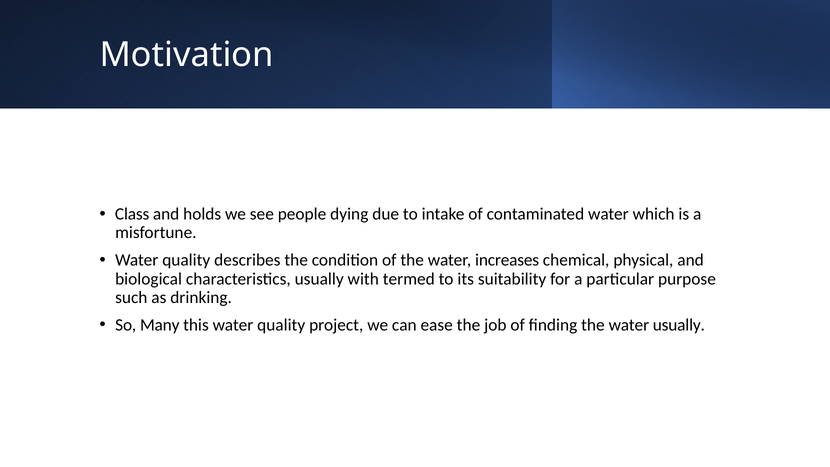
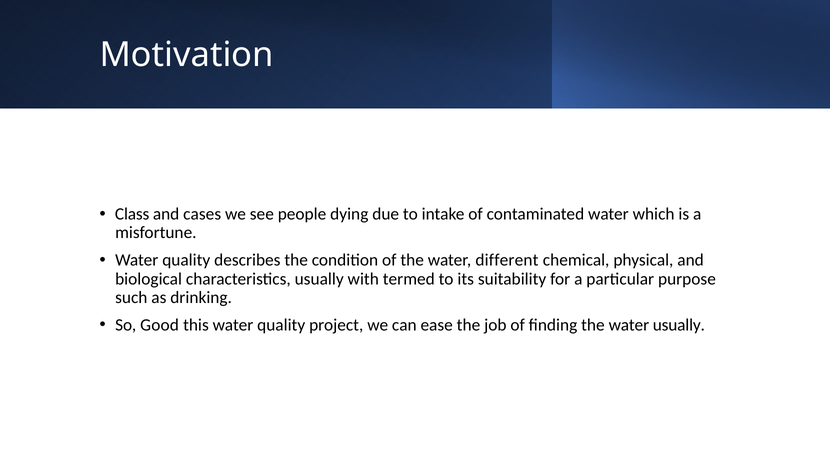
holds: holds -> cases
increases: increases -> different
Many: Many -> Good
